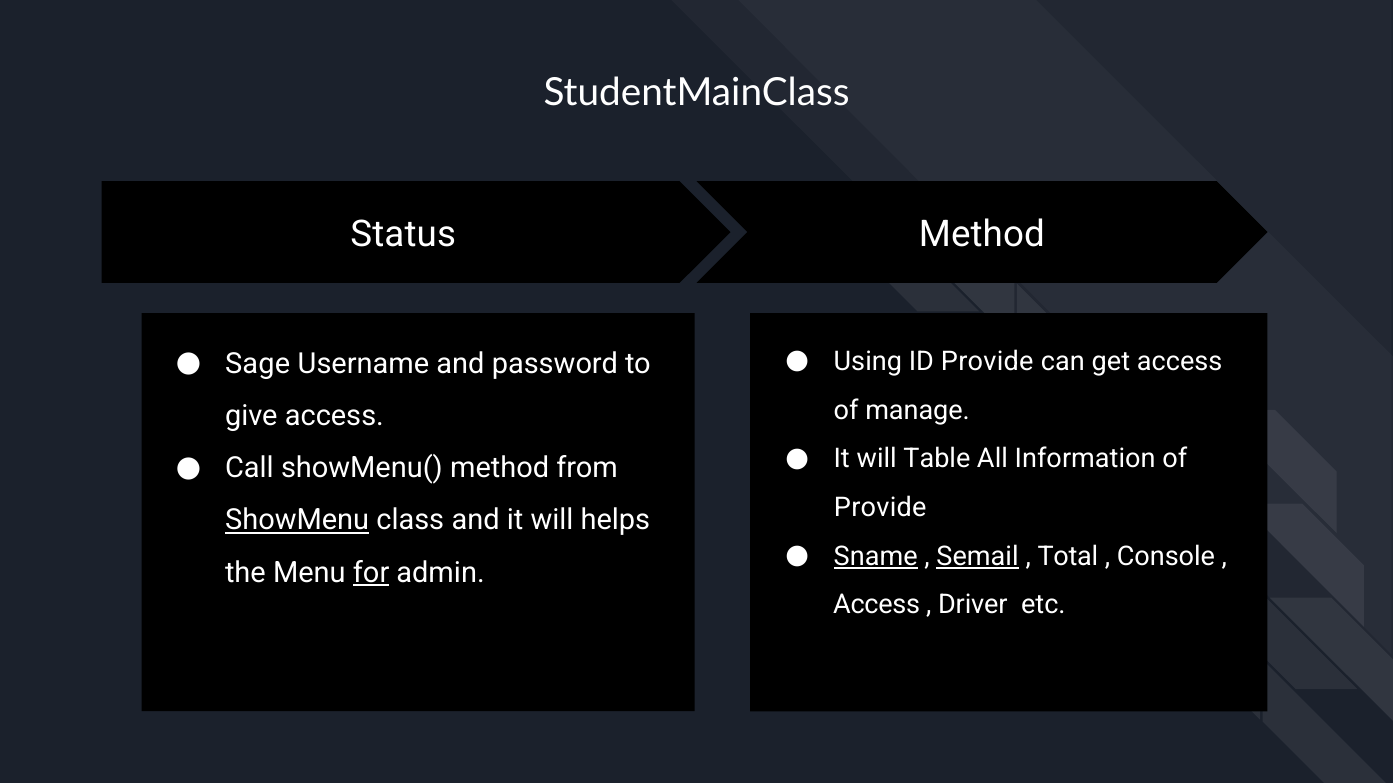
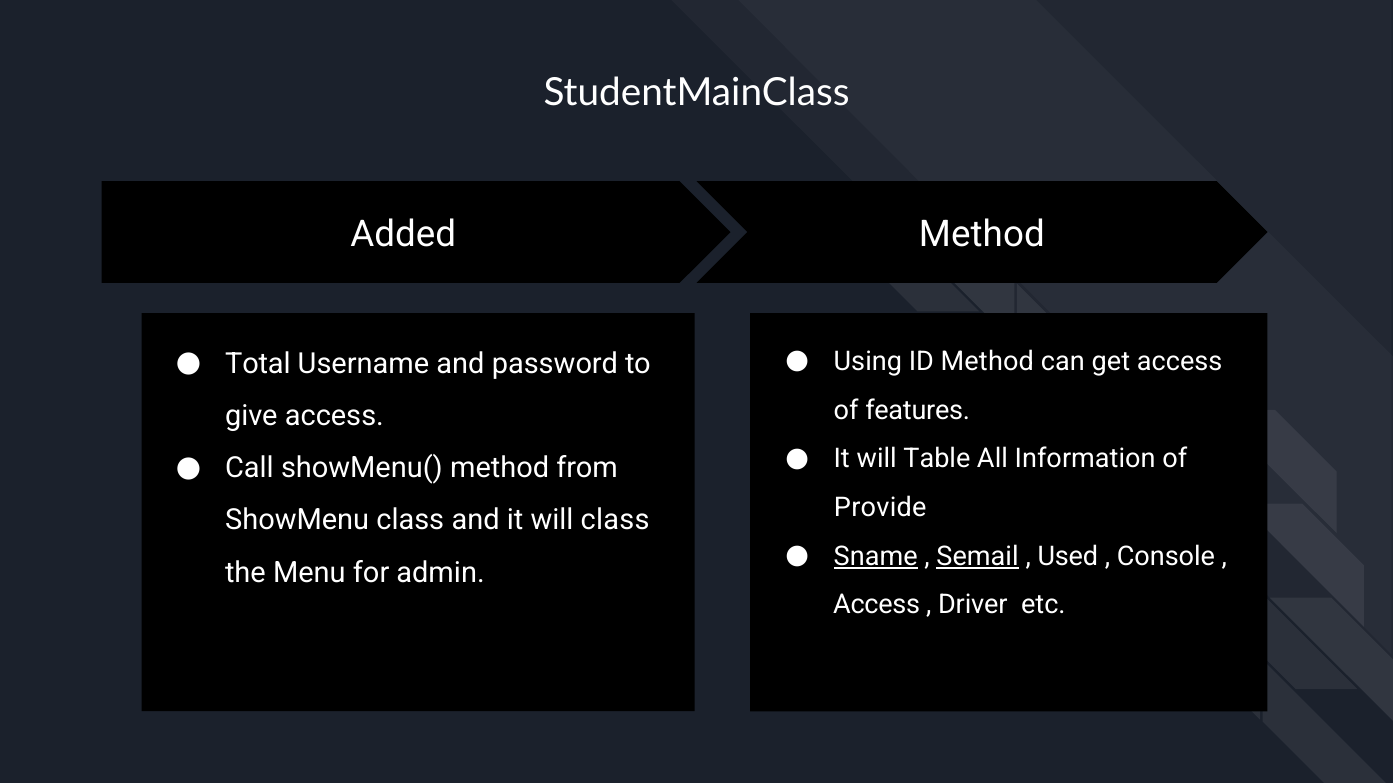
Status: Status -> Added
ID Provide: Provide -> Method
Sage: Sage -> Total
manage: manage -> features
ShowMenu underline: present -> none
will helps: helps -> class
Total: Total -> Used
for underline: present -> none
